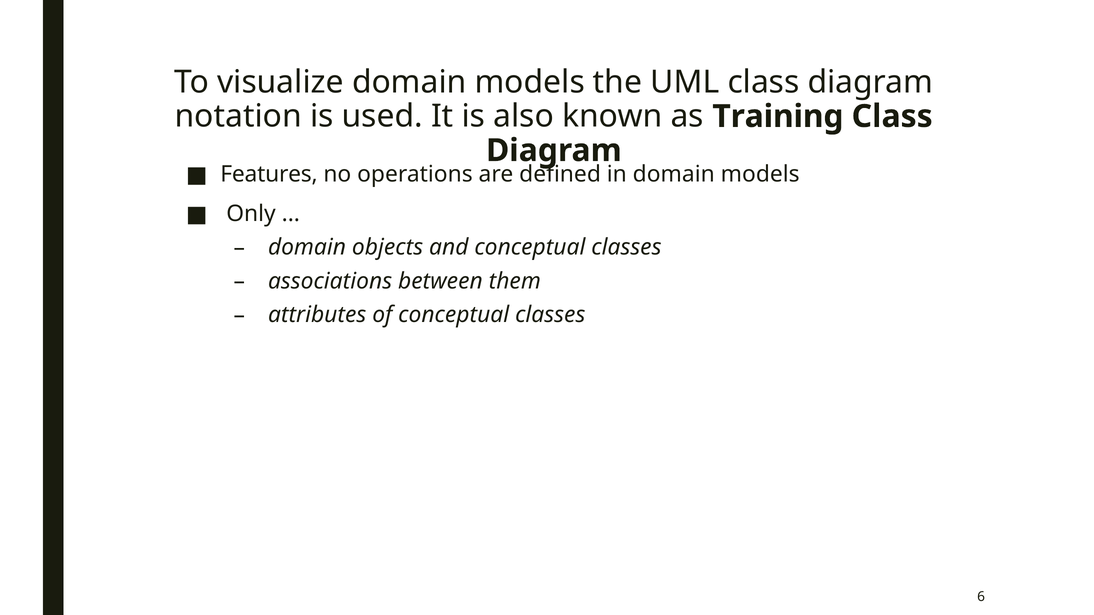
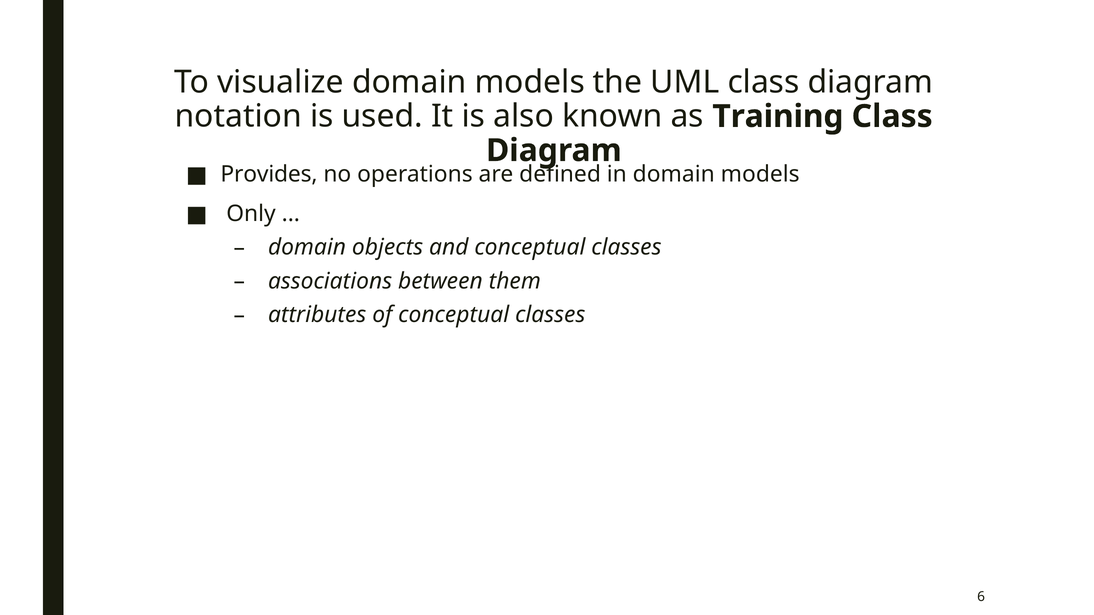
Features: Features -> Provides
